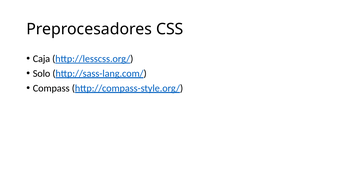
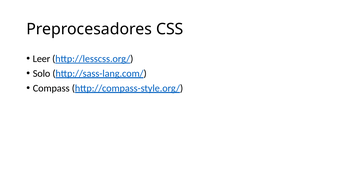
Caja: Caja -> Leer
